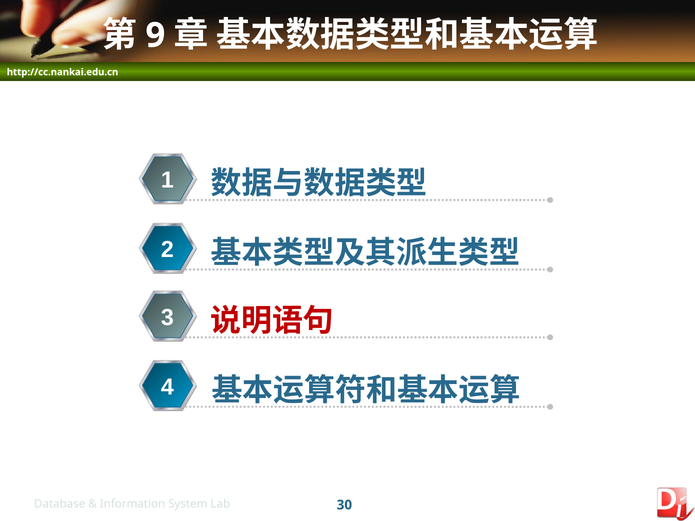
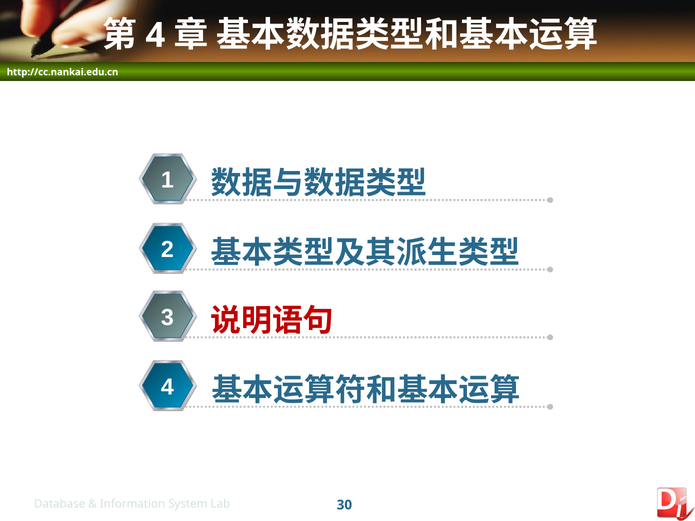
9 at (155, 35): 9 -> 4
